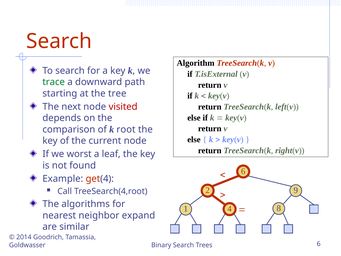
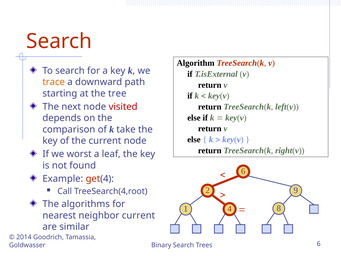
trace colour: green -> orange
root: root -> take
neighbor expand: expand -> current
